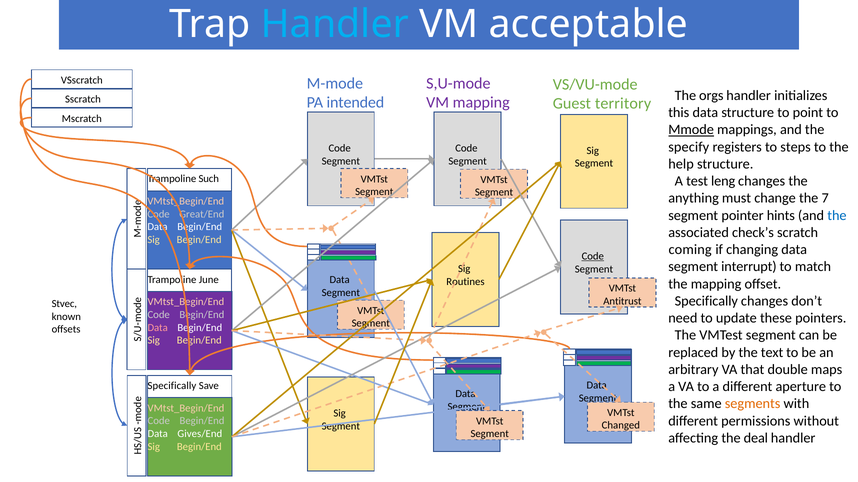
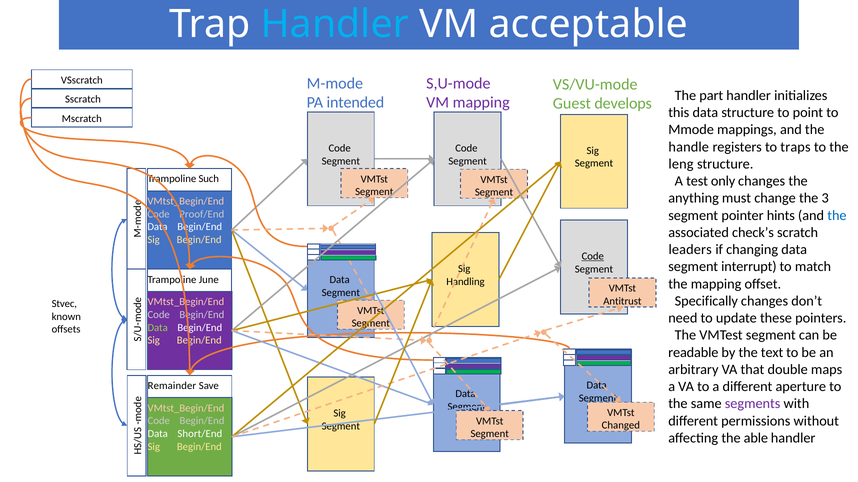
orgs: orgs -> part
territory: territory -> develops
Mmode underline: present -> none
specify: specify -> handle
steps: steps -> traps
help: help -> leng
leng: leng -> only
7: 7 -> 3
Great/End: Great/End -> Proof/End
coming: coming -> leaders
Routines: Routines -> Handling
Data at (158, 328) colour: pink -> light green
replaced: replaced -> readable
Specifically at (172, 386): Specifically -> Remainder
segments colour: orange -> purple
Gives/End: Gives/End -> Short/End
deal: deal -> able
